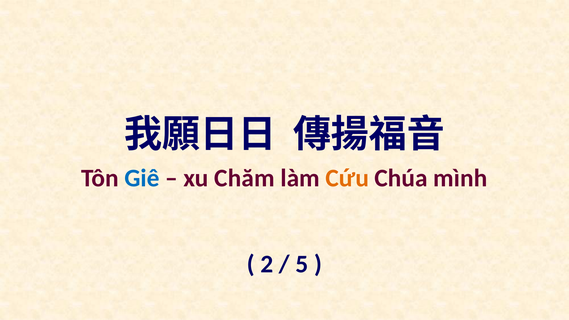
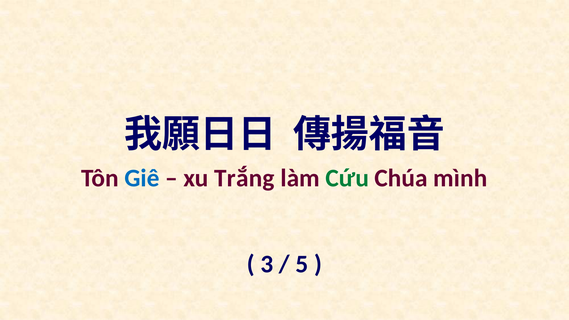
Chăm: Chăm -> Trắng
Cứu colour: orange -> green
2: 2 -> 3
